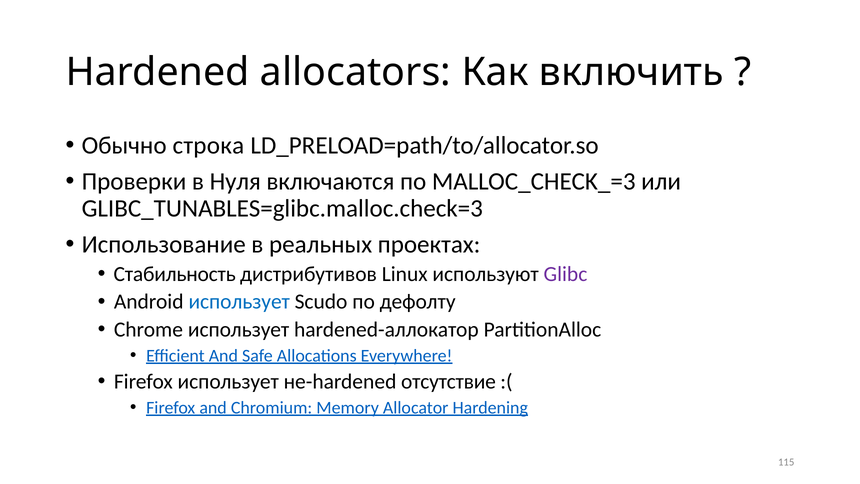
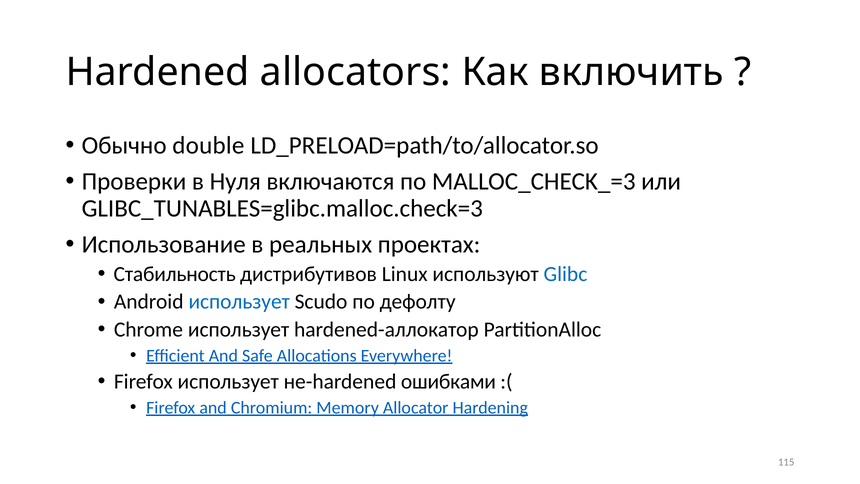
строка: строка -> double
Glibc colour: purple -> blue
отсутствие: отсутствие -> ошибками
